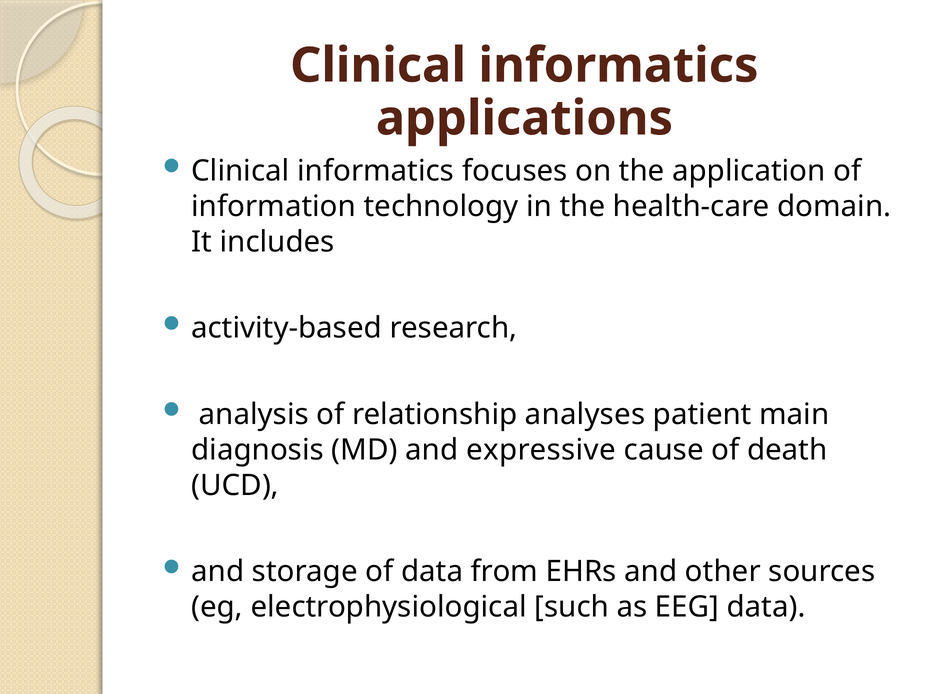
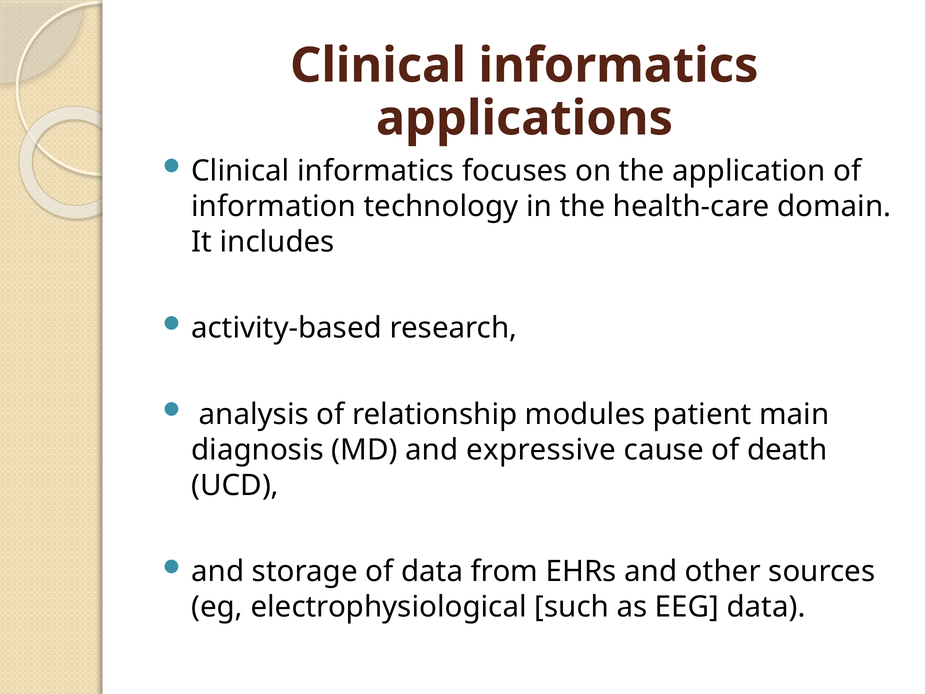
analyses: analyses -> modules
